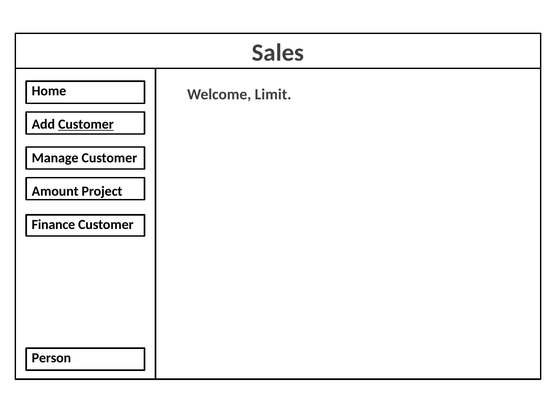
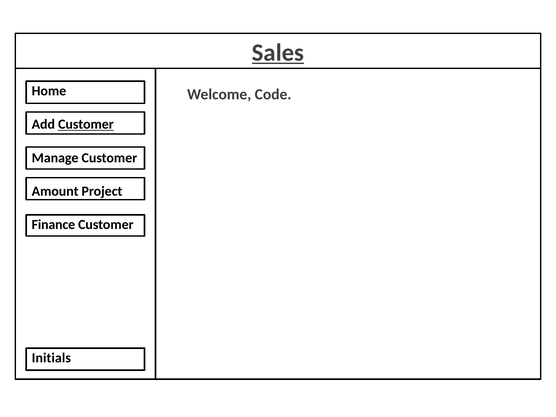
Sales underline: none -> present
Limit: Limit -> Code
Person: Person -> Initials
